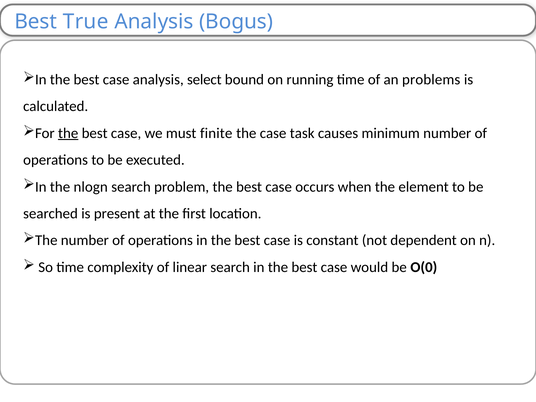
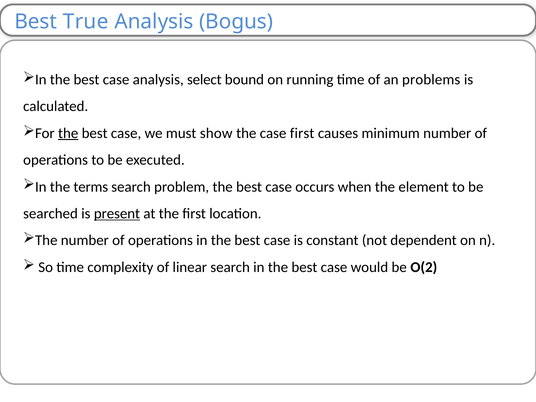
finite: finite -> show
case task: task -> first
nlogn: nlogn -> terms
present underline: none -> present
O(0: O(0 -> O(2
